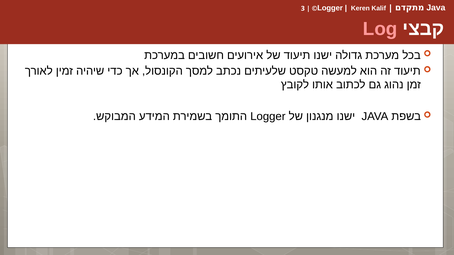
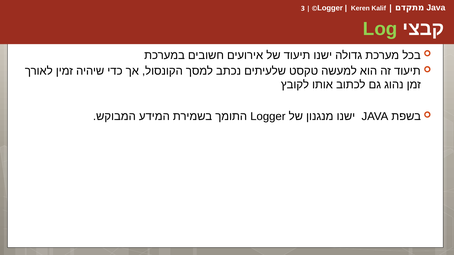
Log colour: pink -> light green
